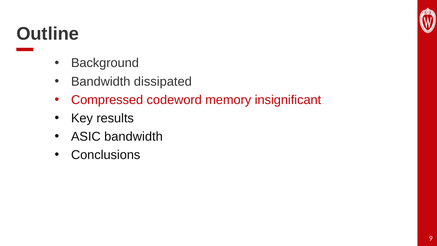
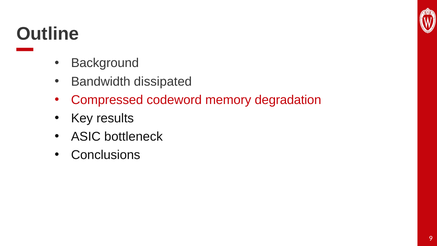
insignificant: insignificant -> degradation
ASIC bandwidth: bandwidth -> bottleneck
